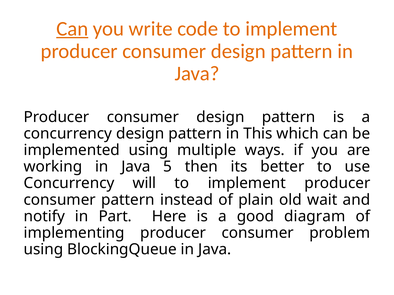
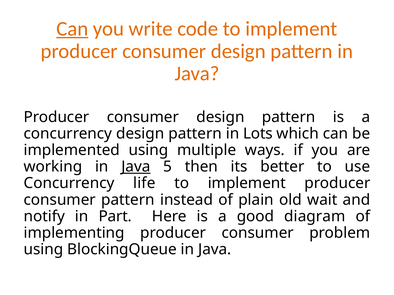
This: This -> Lots
Java at (136, 167) underline: none -> present
will: will -> life
